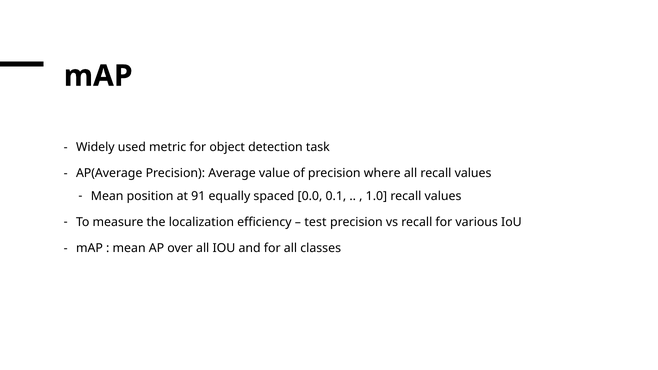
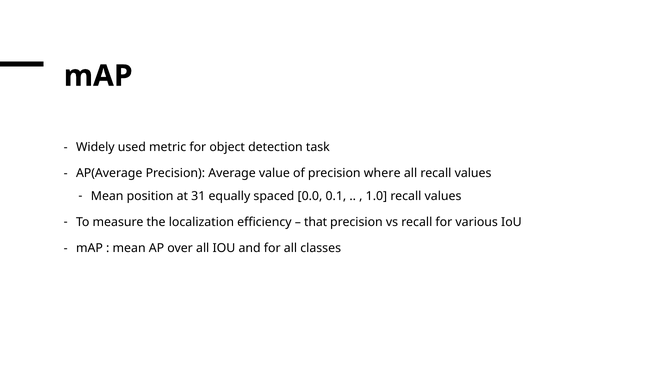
91: 91 -> 31
test: test -> that
